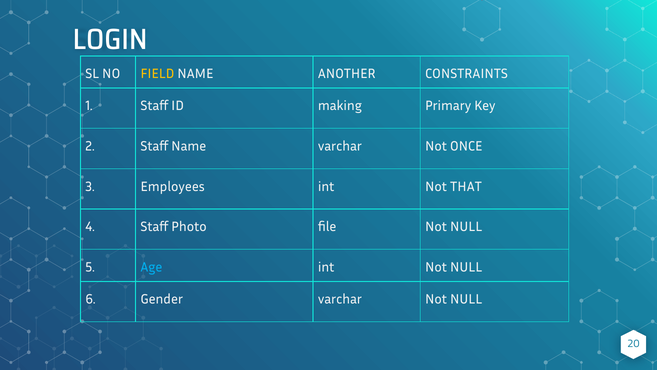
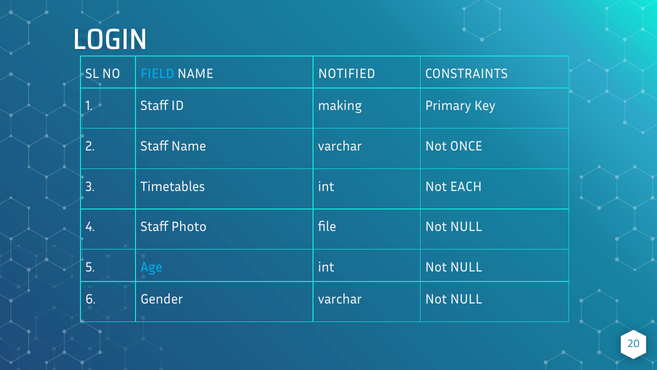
FIELD colour: yellow -> light blue
ANOTHER: ANOTHER -> NOTIFIED
Employees: Employees -> Timetables
THAT: THAT -> EACH
